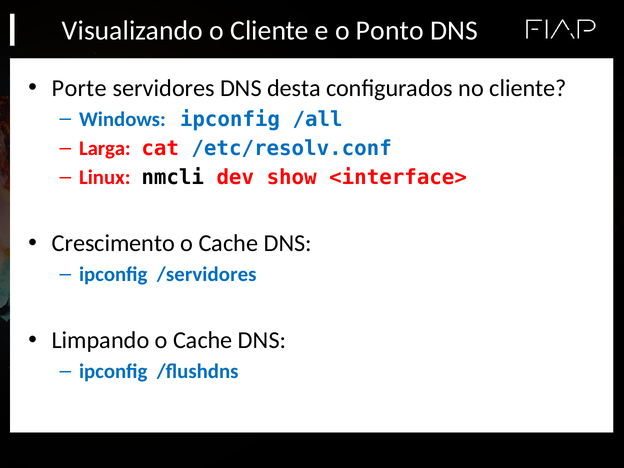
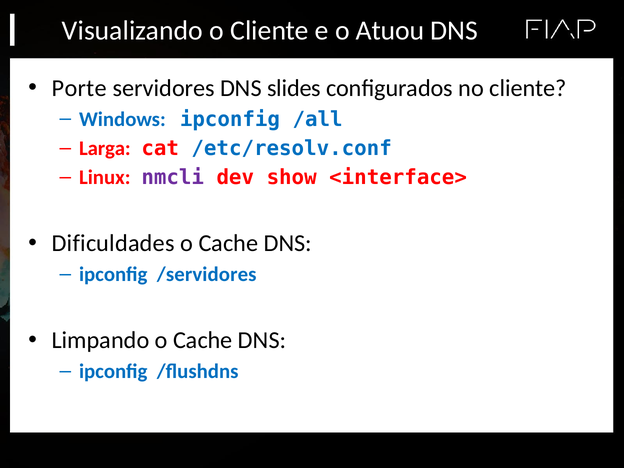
Ponto: Ponto -> Atuou
desta: desta -> slides
nmcli colour: black -> purple
Crescimento: Crescimento -> Dificuldades
